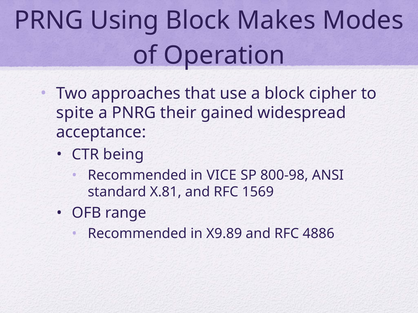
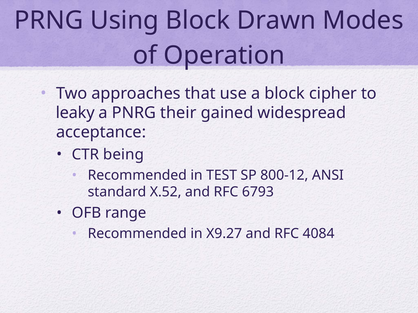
Makes: Makes -> Drawn
spite: spite -> leaky
VICE: VICE -> TEST
800-98: 800-98 -> 800-12
X.81: X.81 -> X.52
1569: 1569 -> 6793
X9.89: X9.89 -> X9.27
4886: 4886 -> 4084
